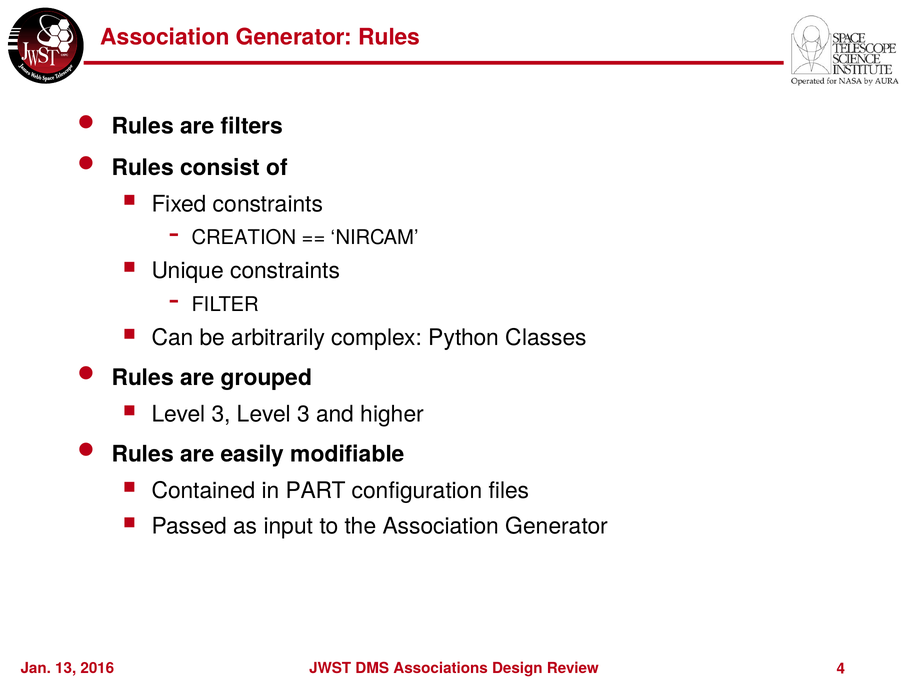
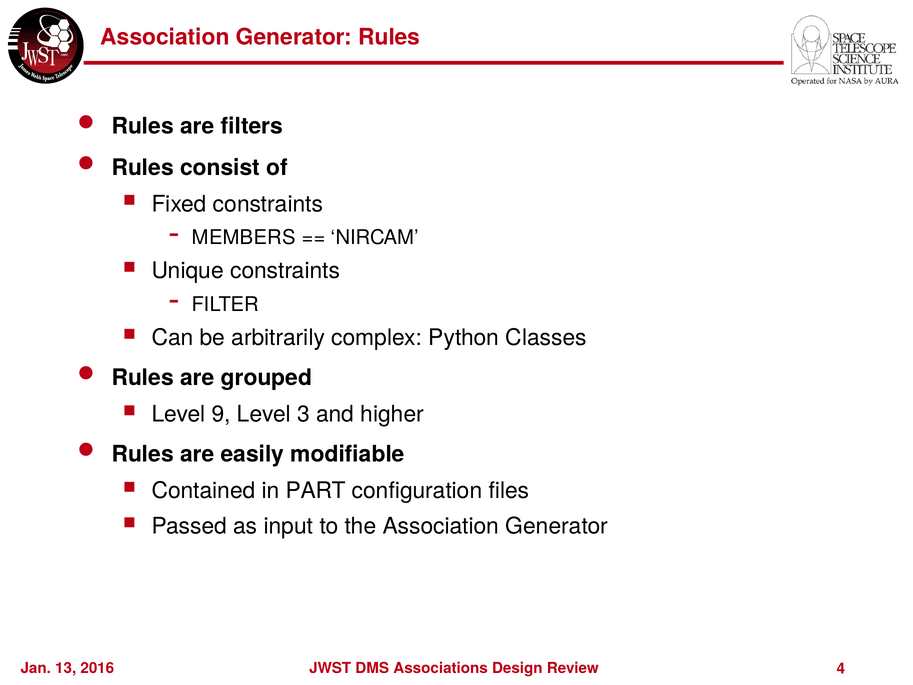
CREATION: CREATION -> MEMBERS
3 at (221, 414): 3 -> 9
